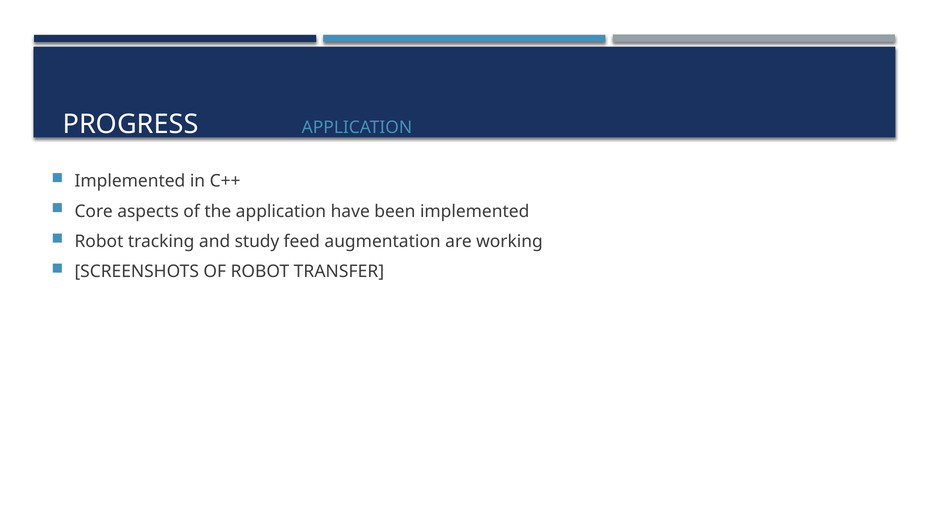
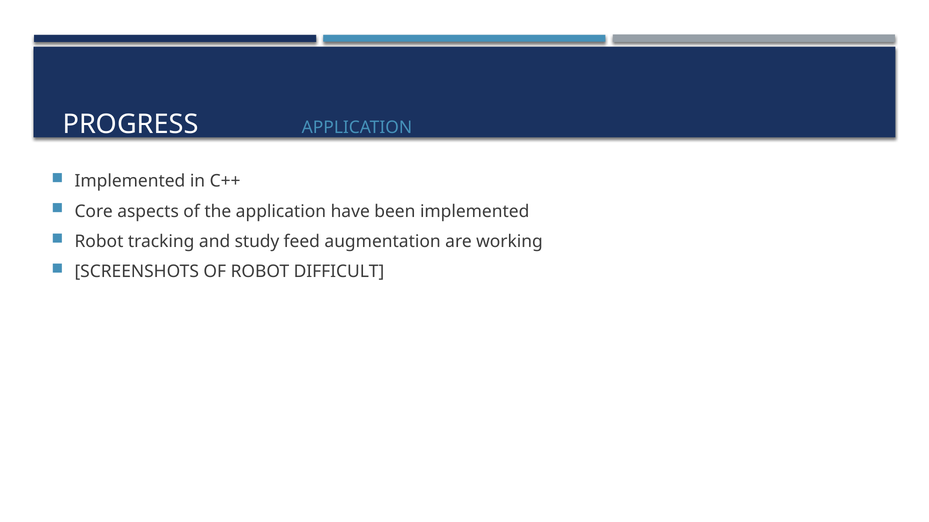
TRANSFER: TRANSFER -> DIFFICULT
